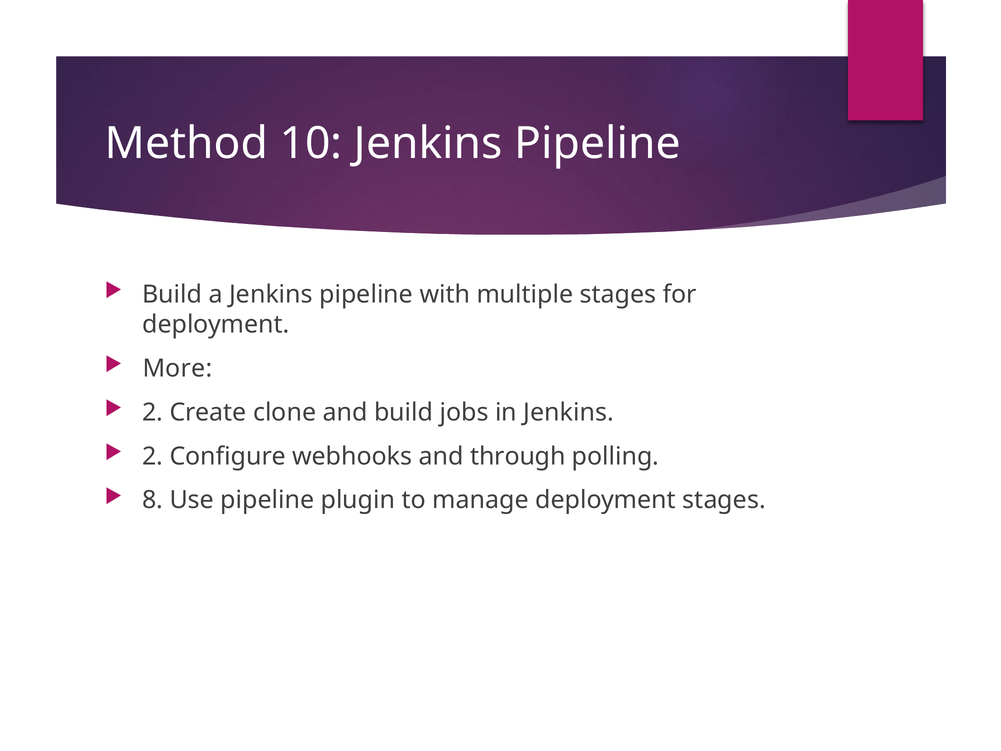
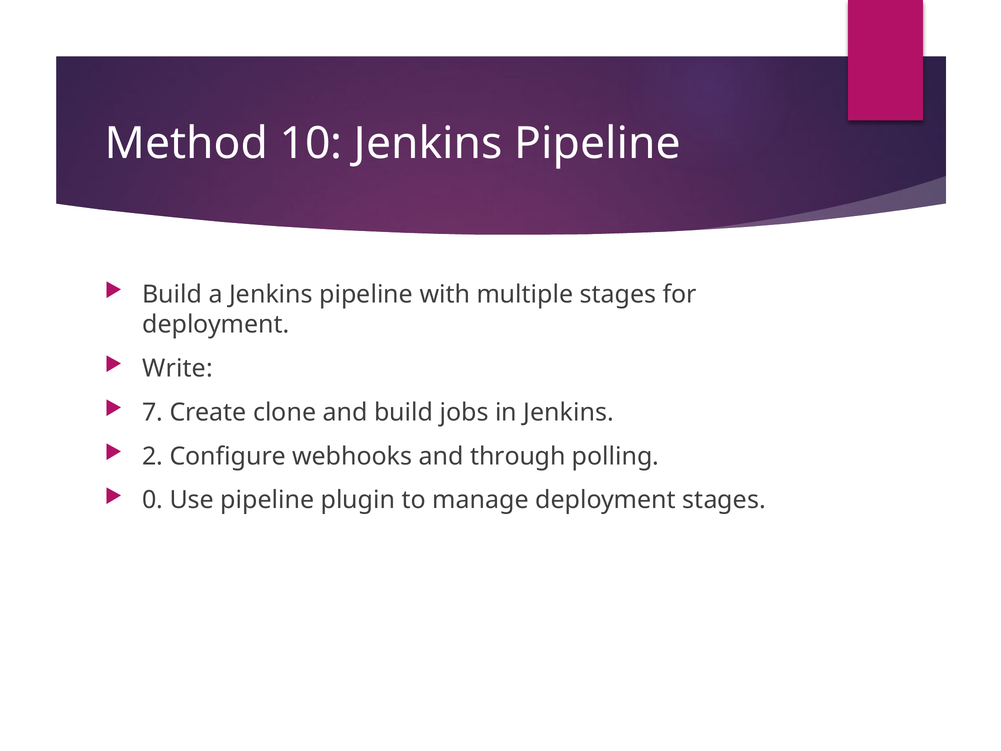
More: More -> Write
2 at (153, 412): 2 -> 7
8: 8 -> 0
